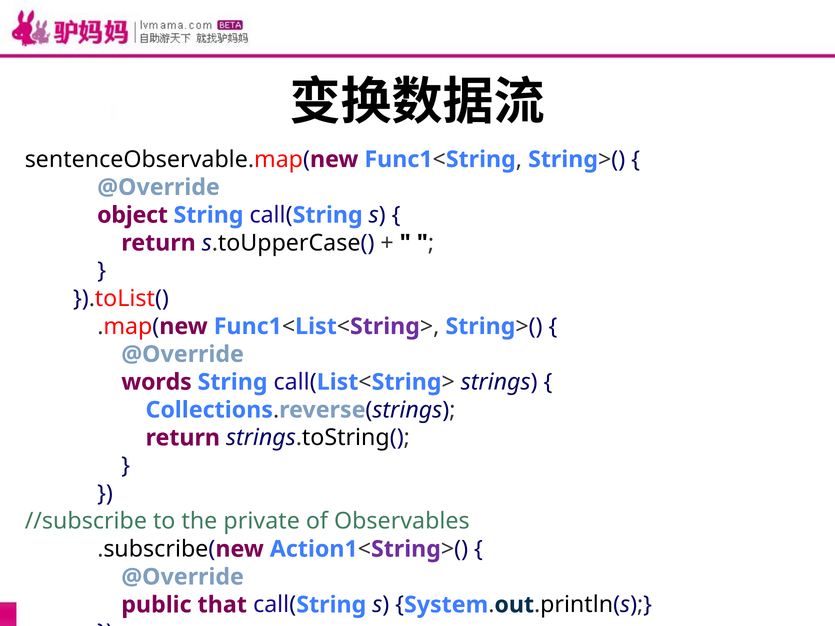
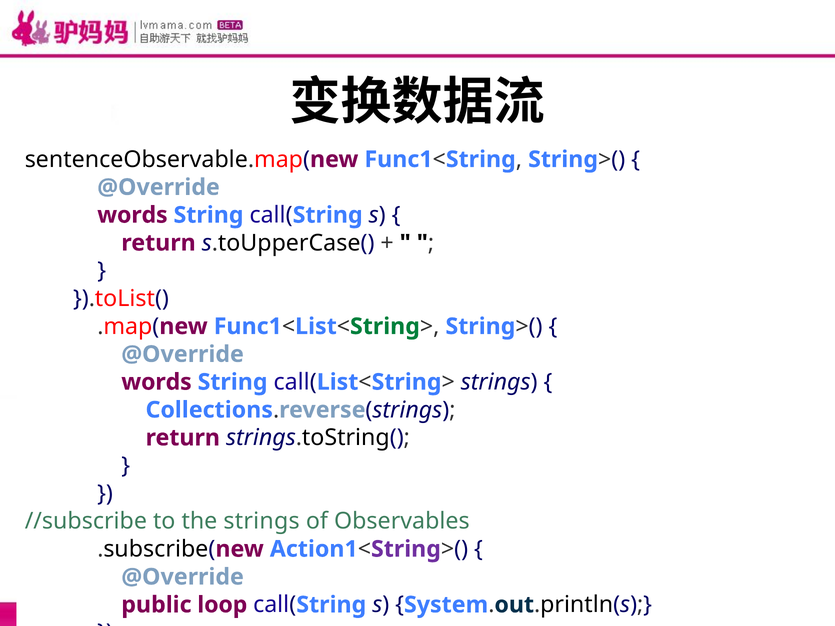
object at (133, 215): object -> words
String at (385, 327) colour: purple -> green
the private: private -> strings
that: that -> loop
